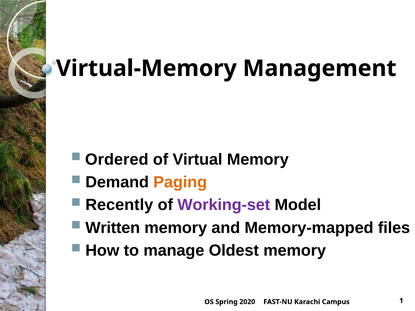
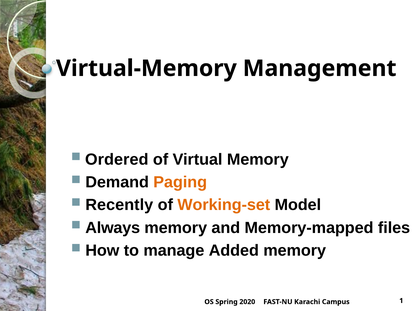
Working-set colour: purple -> orange
Written: Written -> Always
Oldest: Oldest -> Added
